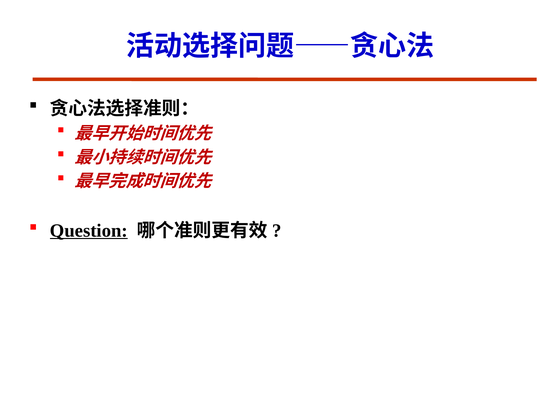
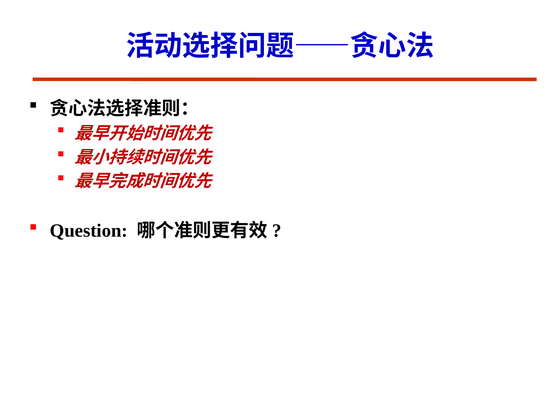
Question underline: present -> none
